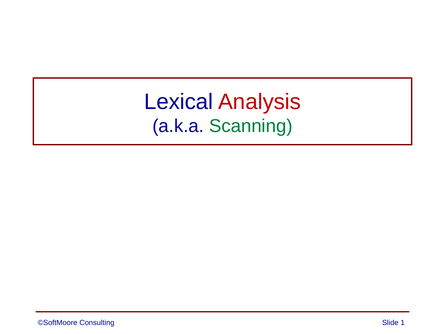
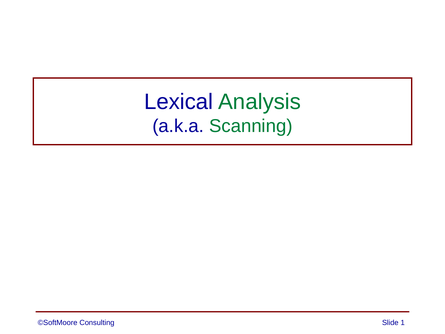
Analysis colour: red -> green
